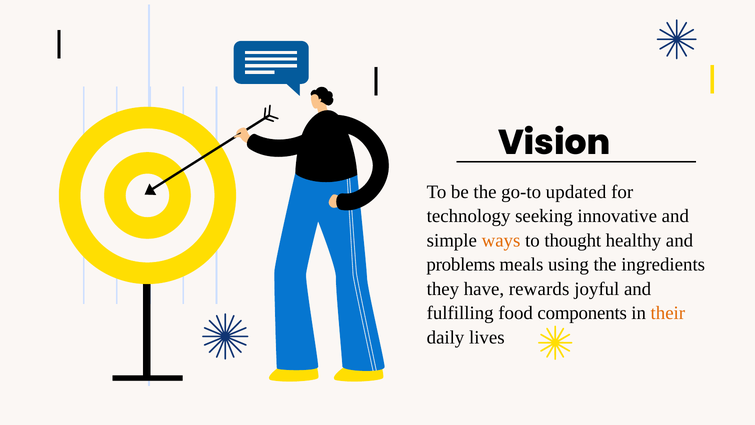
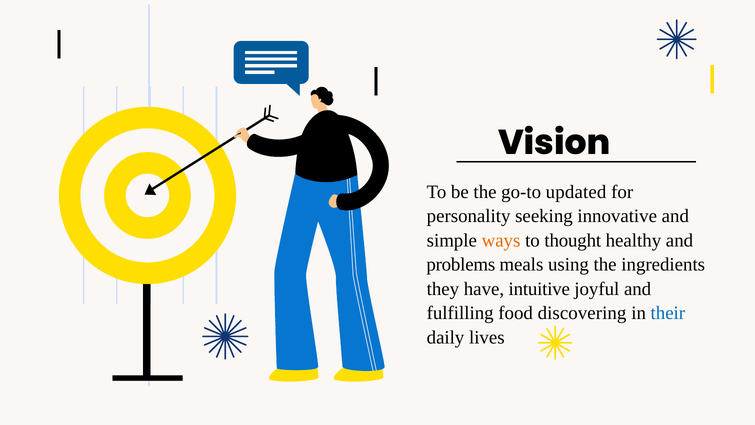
technology: technology -> personality
rewards: rewards -> intuitive
components: components -> discovering
their colour: orange -> blue
